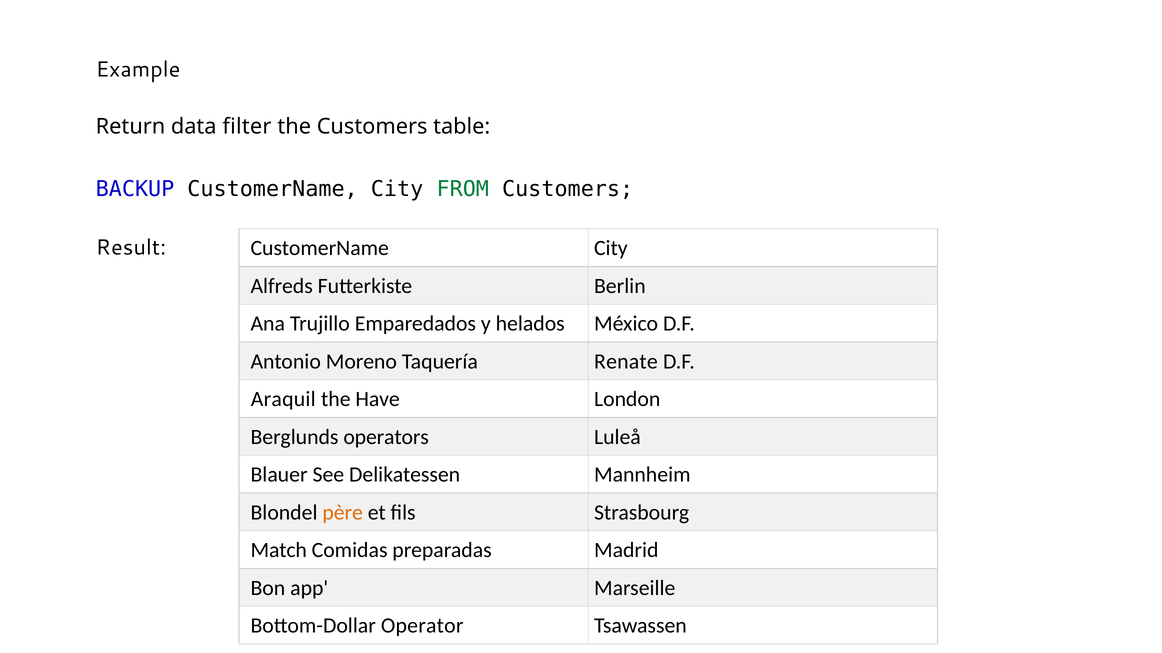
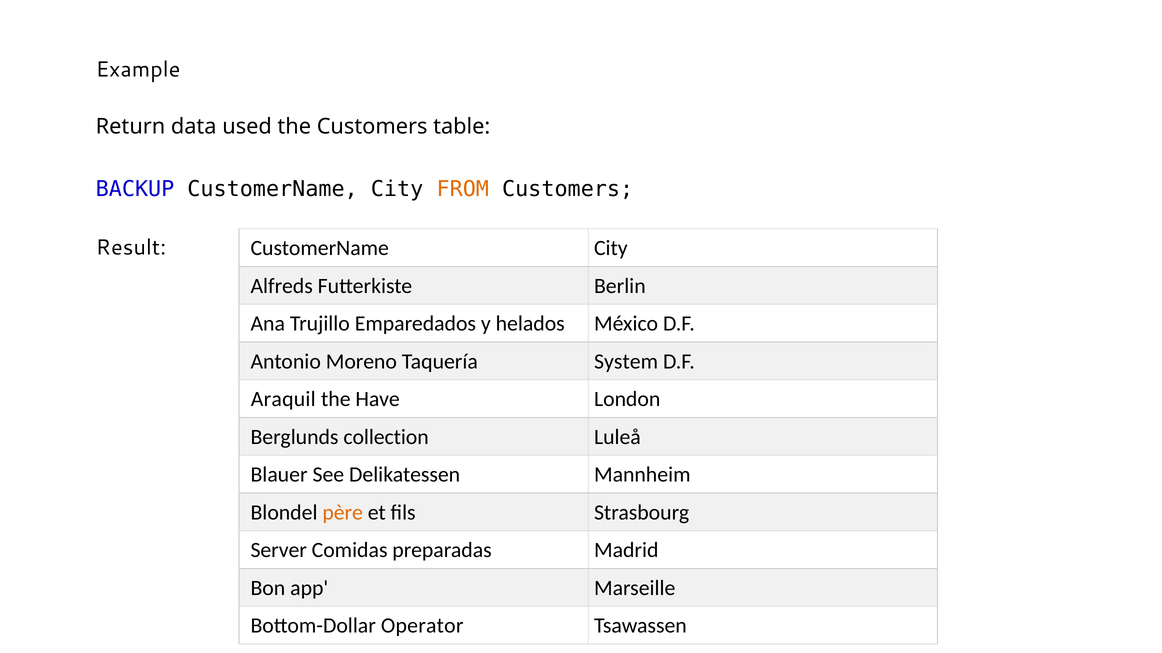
filter: filter -> used
FROM colour: green -> orange
Renate: Renate -> System
operators: operators -> collection
Match: Match -> Server
